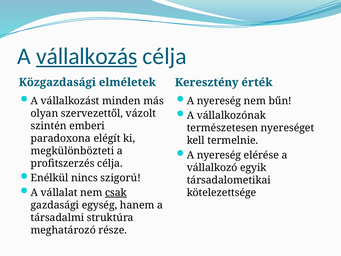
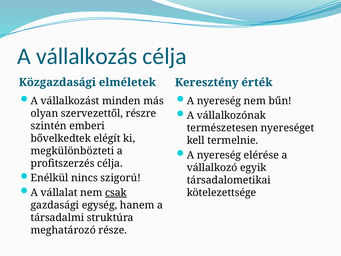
vállalkozás underline: present -> none
vázolt: vázolt -> részre
paradoxona: paradoxona -> bővelkedtek
